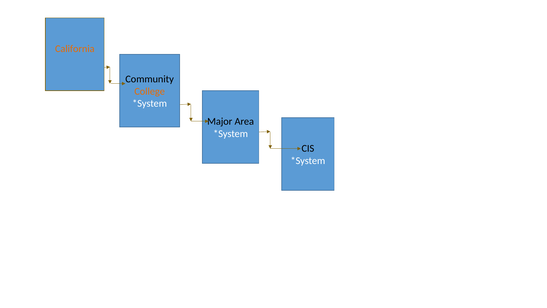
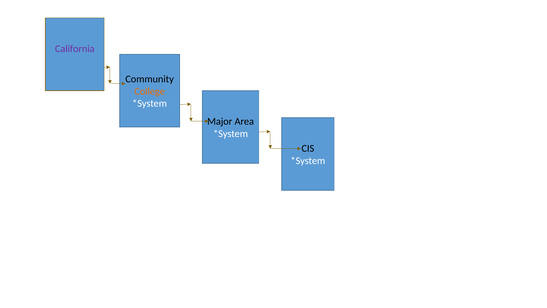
California colour: orange -> purple
